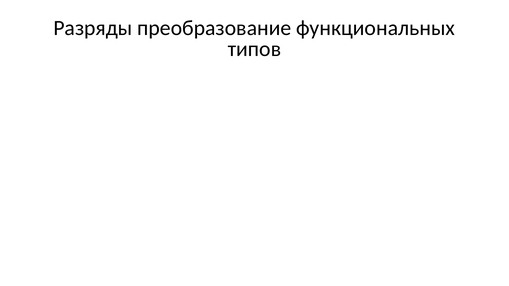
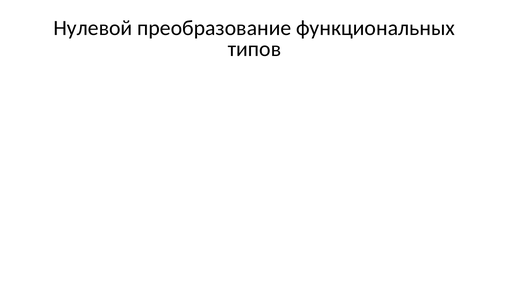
Разряды: Разряды -> Нулевой
